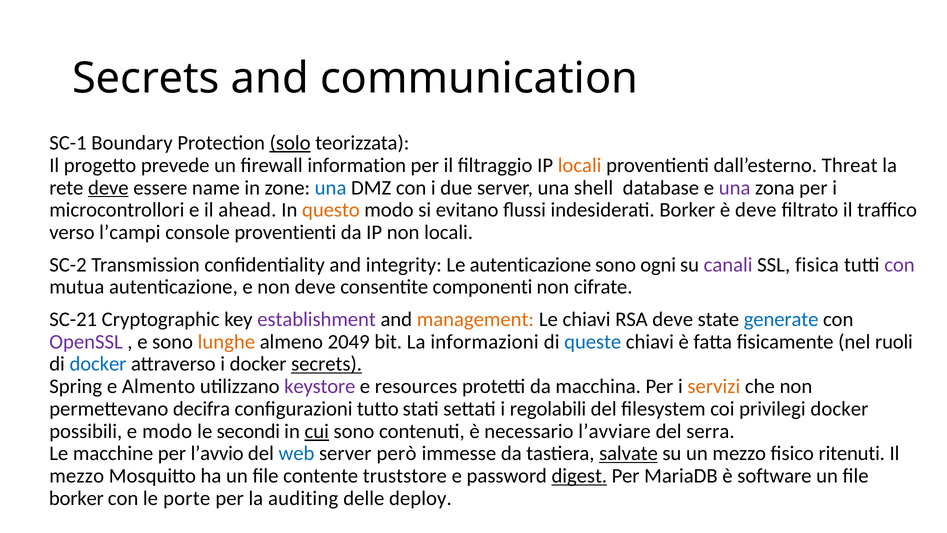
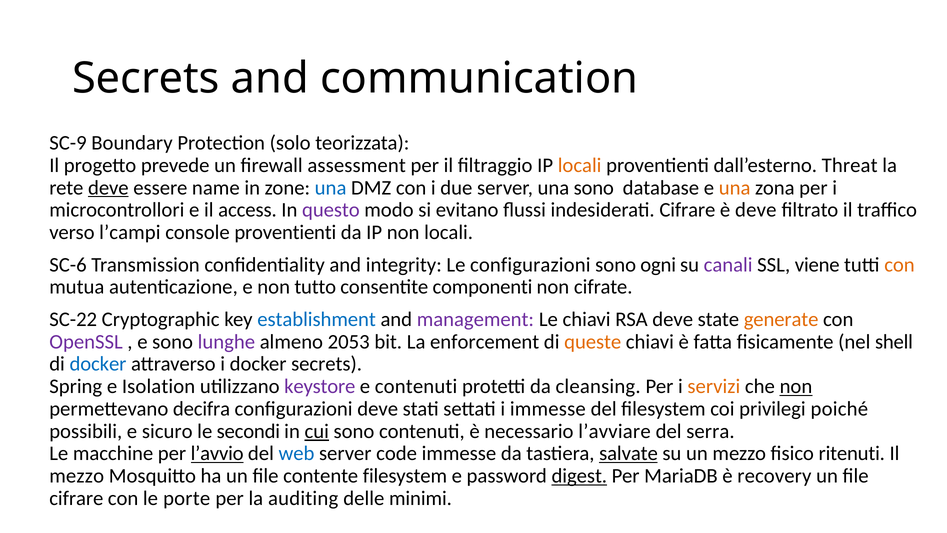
SC-1: SC-1 -> SC-9
solo underline: present -> none
information: information -> assessment
una shell: shell -> sono
una at (735, 188) colour: purple -> orange
ahead: ahead -> access
questo colour: orange -> purple
indesiderati Borker: Borker -> Cifrare
SC-2: SC-2 -> SC-6
Le autenticazione: autenticazione -> configurazioni
fisica: fisica -> viene
con at (899, 265) colour: purple -> orange
non deve: deve -> tutto
SC-21: SC-21 -> SC-22
establishment colour: purple -> blue
management colour: orange -> purple
generate colour: blue -> orange
lunghe colour: orange -> purple
2049: 2049 -> 2053
informazioni: informazioni -> enforcement
queste colour: blue -> orange
ruoli: ruoli -> shell
secrets at (327, 364) underline: present -> none
Almento: Almento -> Isolation
e resources: resources -> contenuti
macchina: macchina -> cleansing
non at (796, 386) underline: none -> present
configurazioni tutto: tutto -> deve
i regolabili: regolabili -> immesse
privilegi docker: docker -> poiché
e modo: modo -> sicuro
l’avvio underline: none -> present
però: però -> code
contente truststore: truststore -> filesystem
software: software -> recovery
borker at (76, 498): borker -> cifrare
deploy: deploy -> minimi
